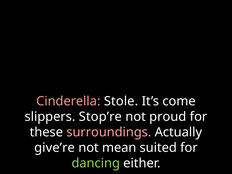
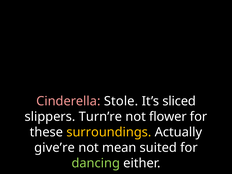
come: come -> sliced
Stop’re: Stop’re -> Turn’re
proud: proud -> flower
surroundings colour: pink -> yellow
